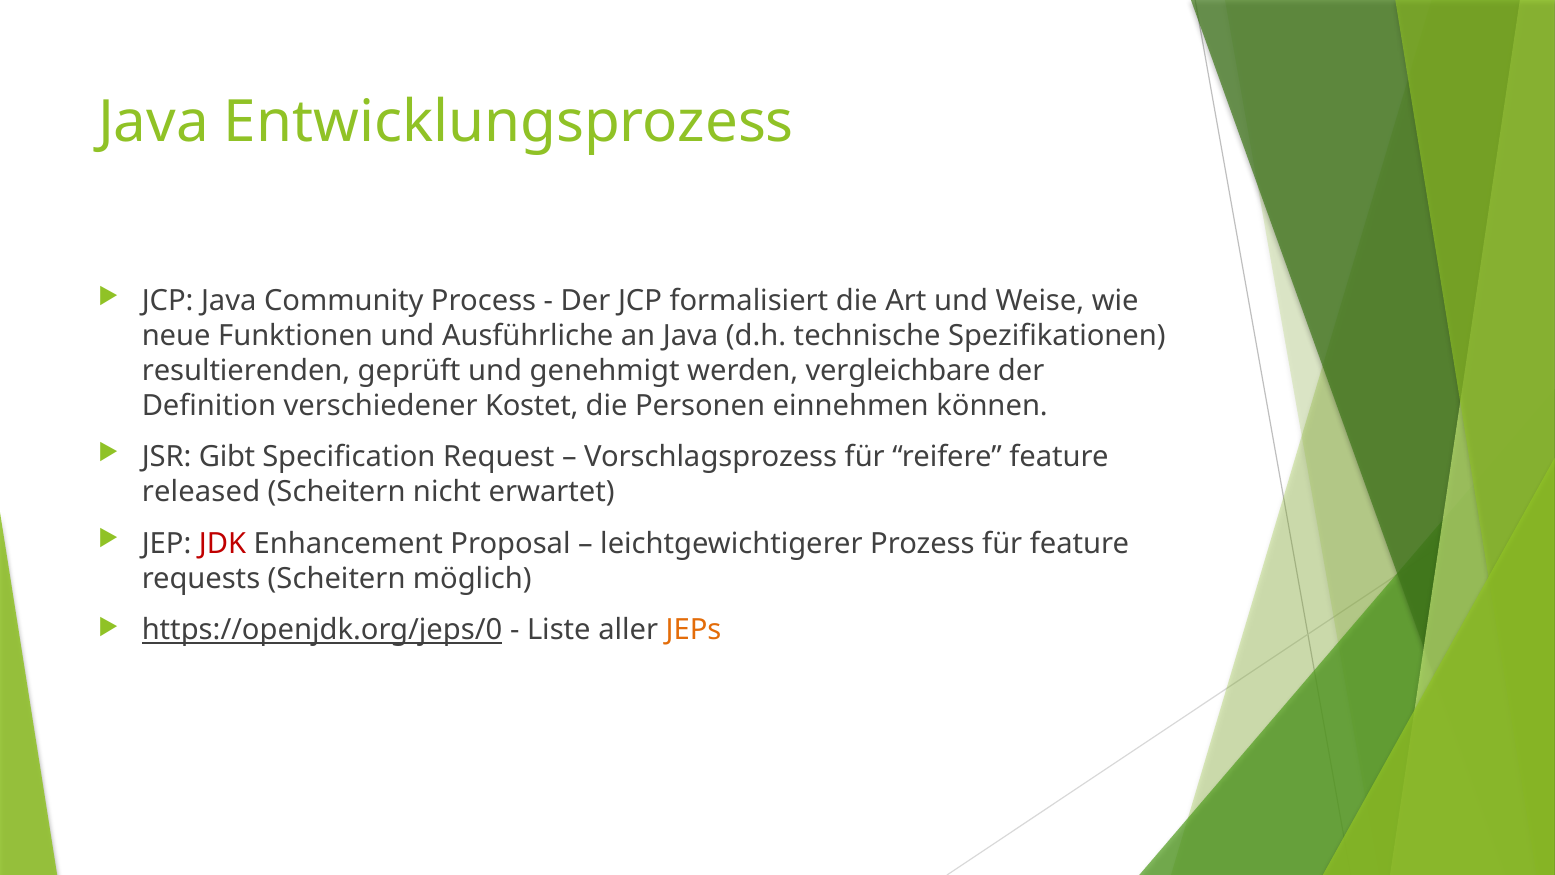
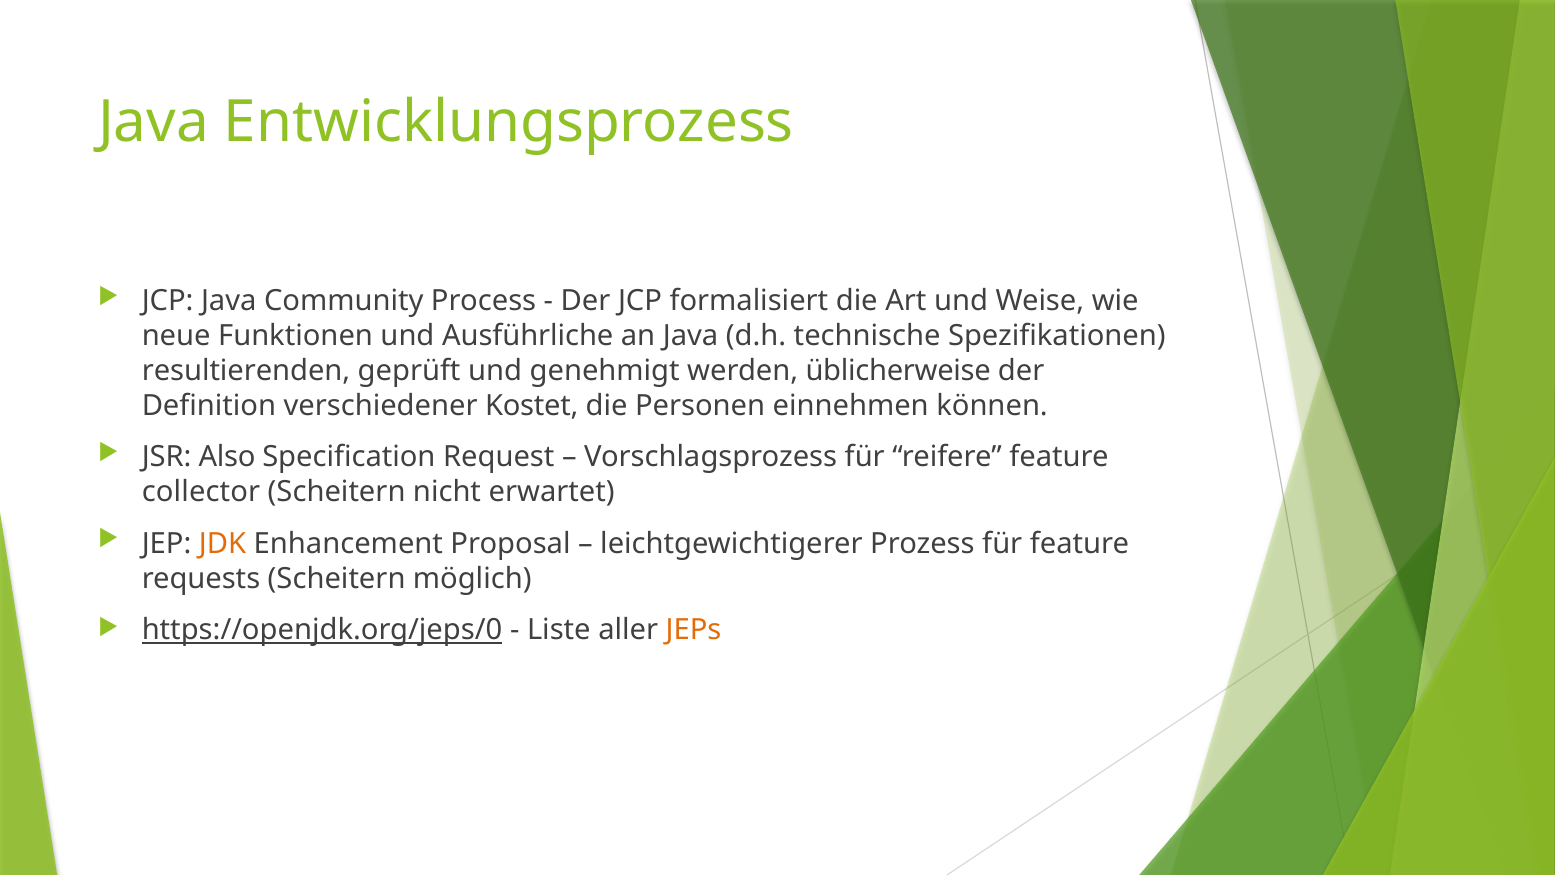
vergleichbare: vergleichbare -> üblicherweise
Gibt: Gibt -> Also
released: released -> collector
JDK colour: red -> orange
